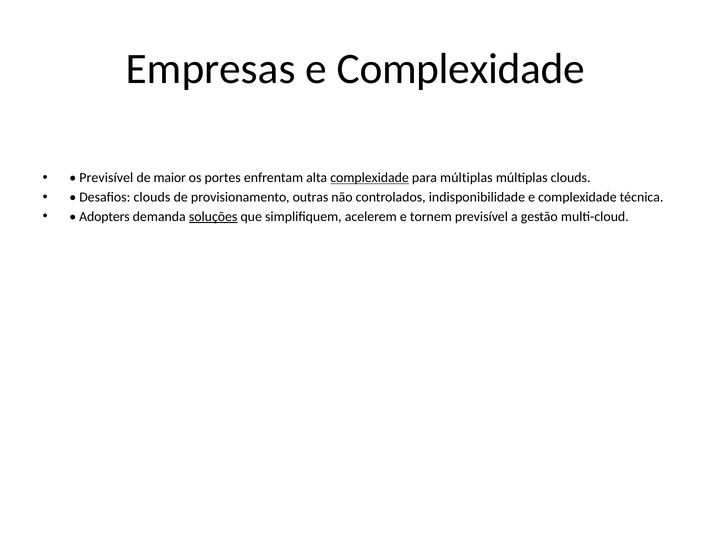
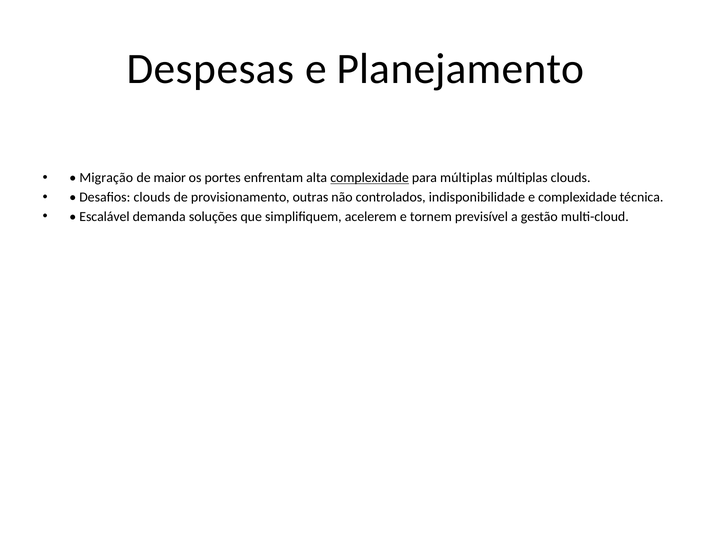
Empresas: Empresas -> Despesas
Complexidade at (461, 69): Complexidade -> Planejamento
Previsível at (106, 178): Previsível -> Migração
Adopters: Adopters -> Escalável
soluções underline: present -> none
